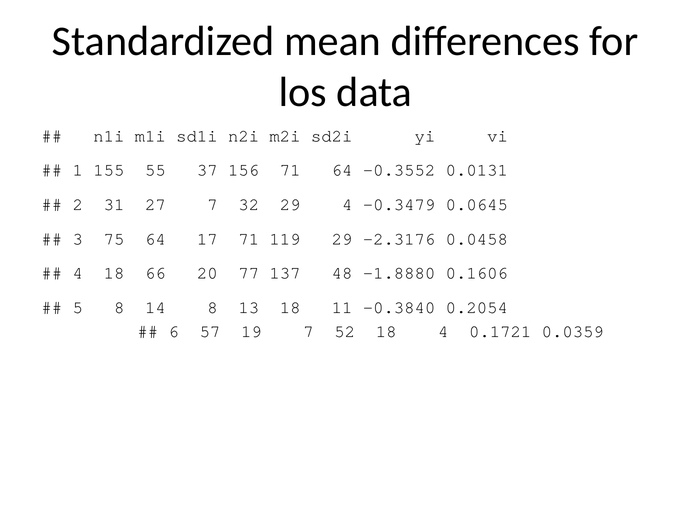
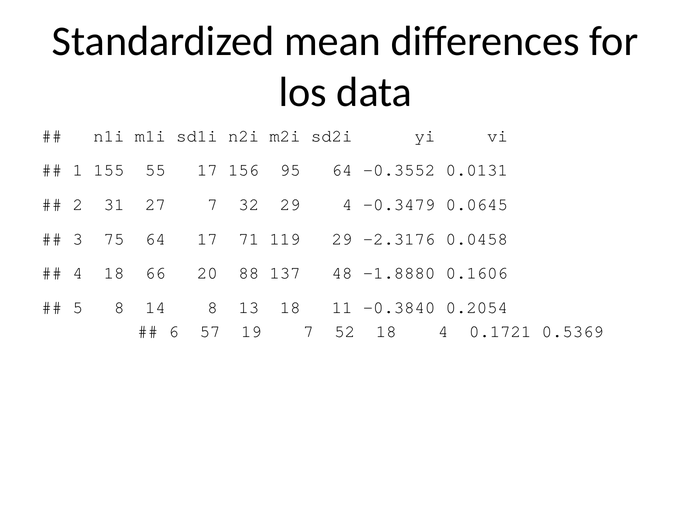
55 37: 37 -> 17
156 71: 71 -> 95
77: 77 -> 88
0.0359: 0.0359 -> 0.5369
